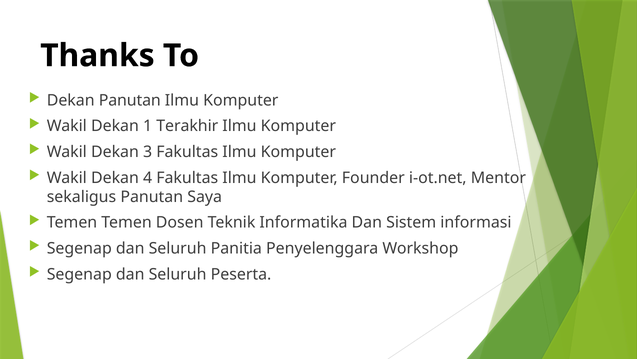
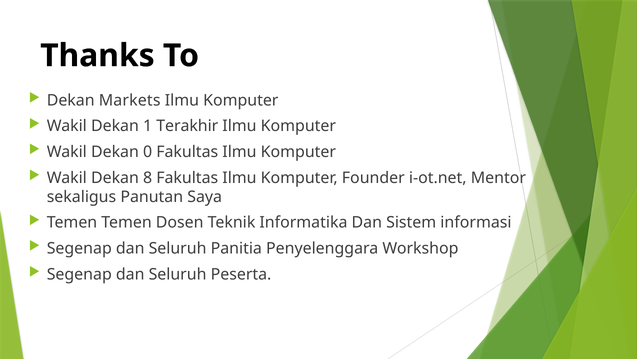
Dekan Panutan: Panutan -> Markets
3: 3 -> 0
4: 4 -> 8
